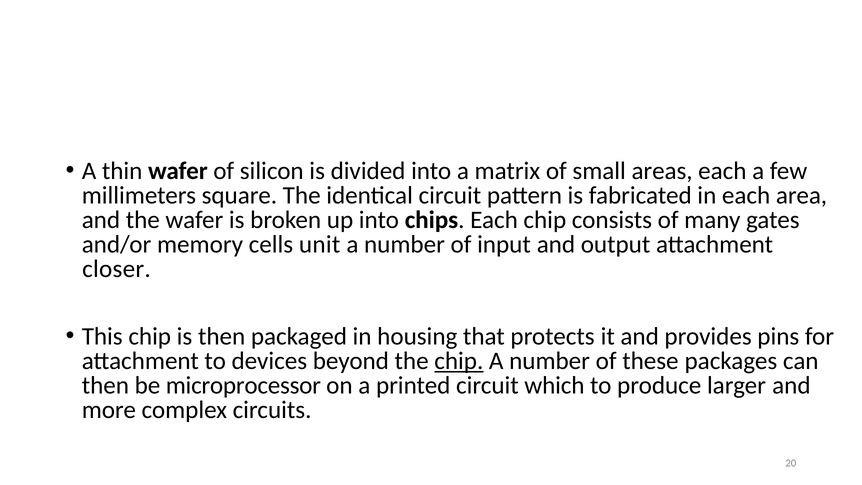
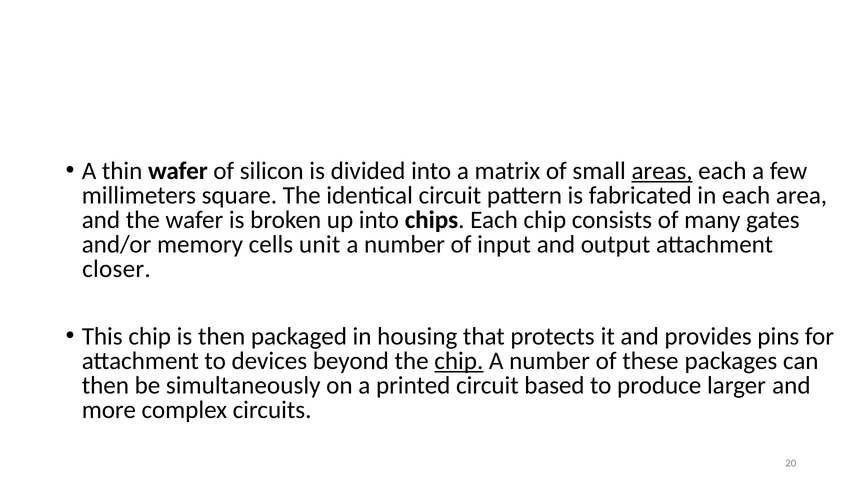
areas underline: none -> present
microprocessor: microprocessor -> simultaneously
which: which -> based
